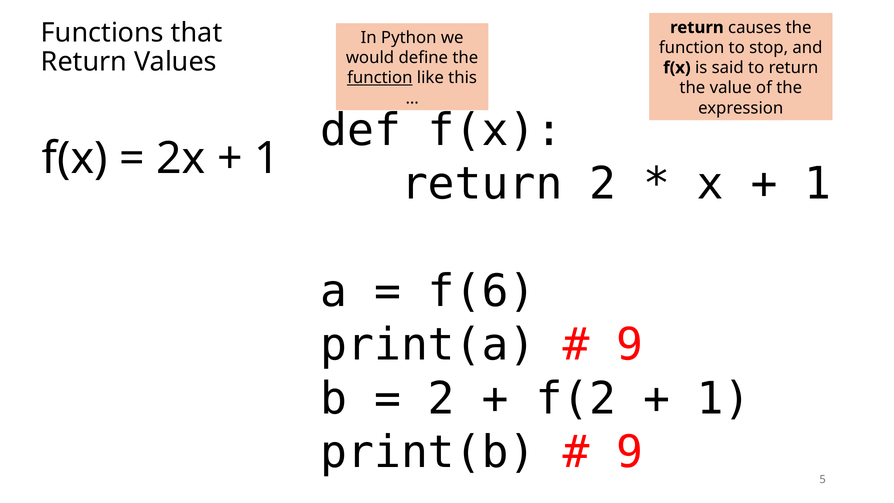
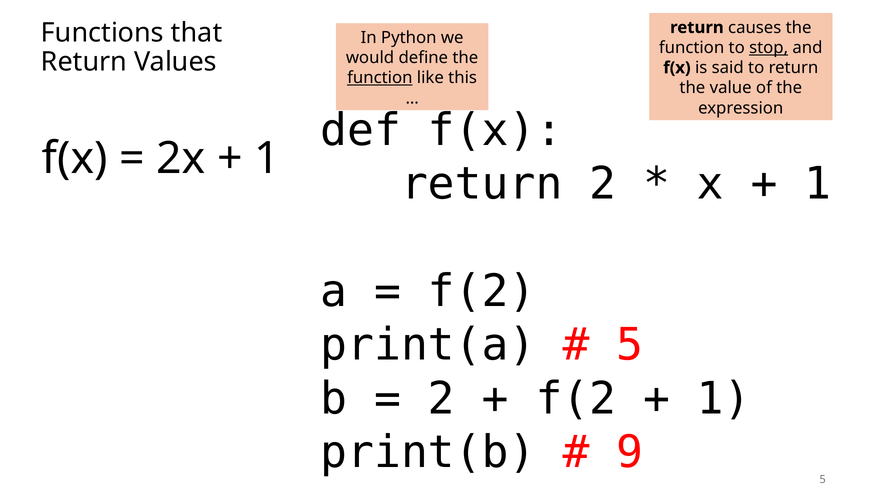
stop underline: none -> present
f(6 at (482, 291): f(6 -> f(2
9 at (630, 345): 9 -> 5
